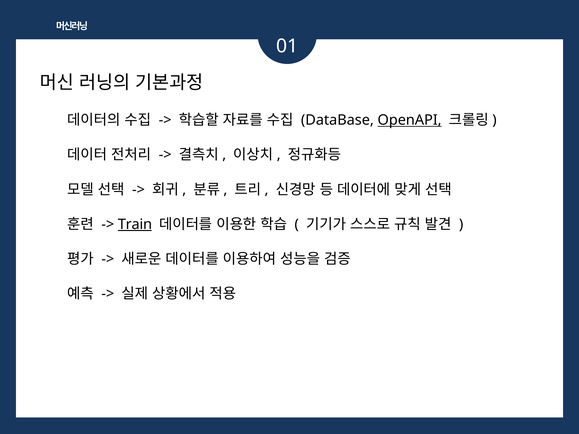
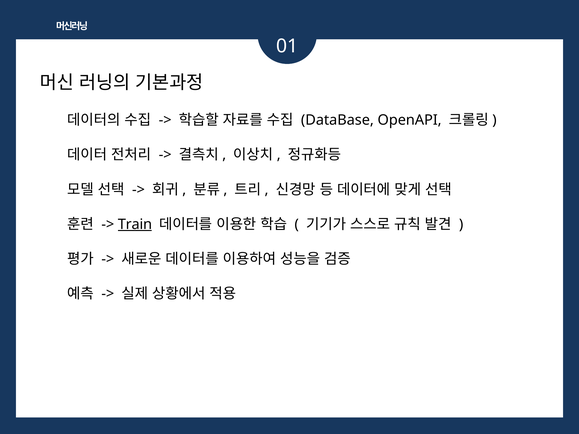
OpenAPI underline: present -> none
